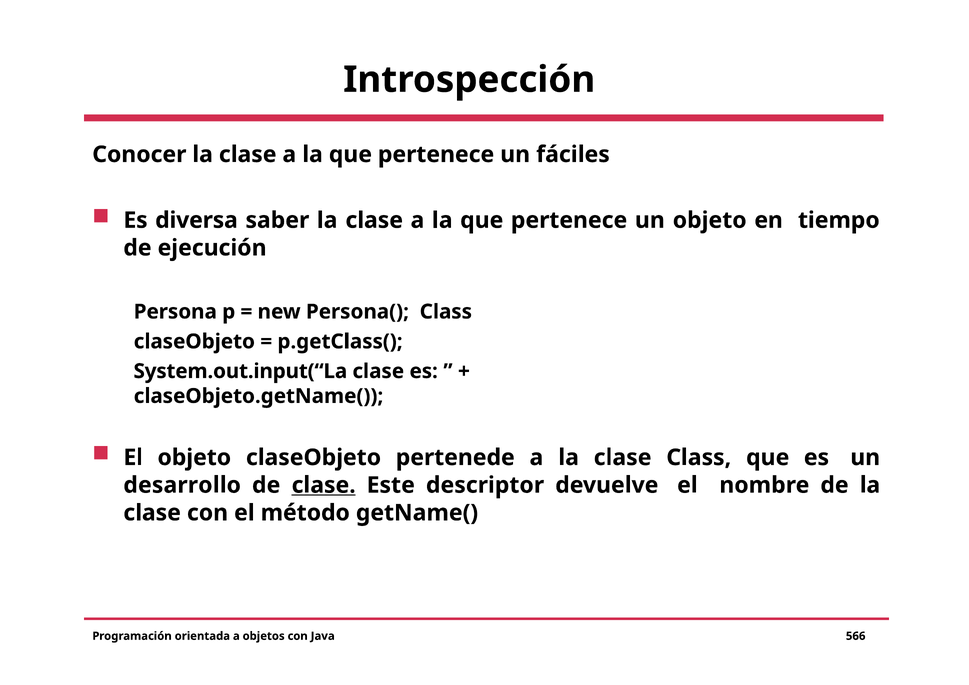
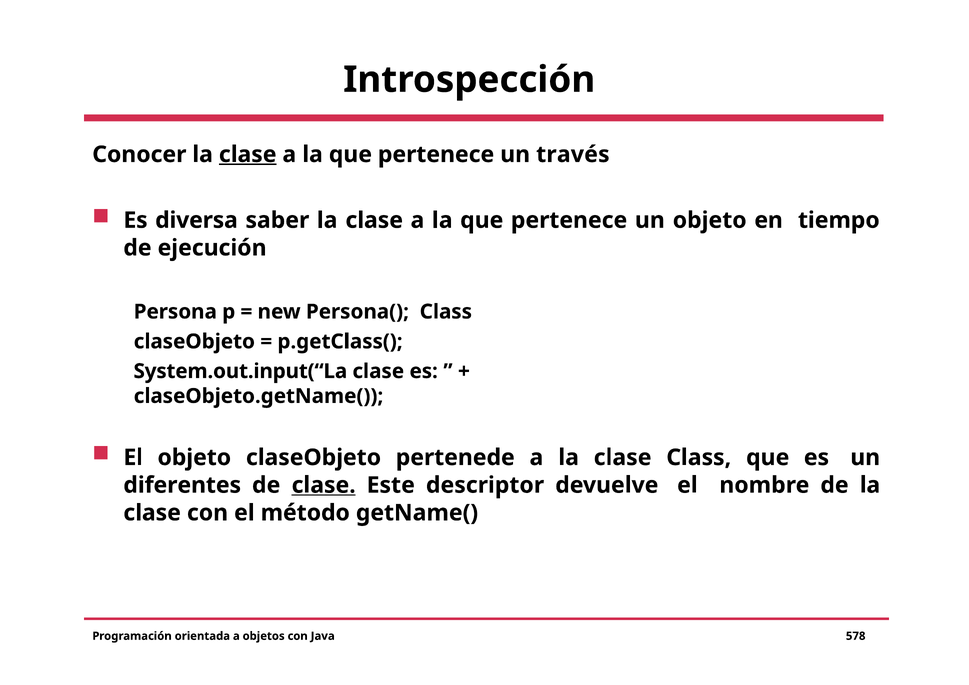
clase at (248, 154) underline: none -> present
fáciles: fáciles -> través
desarrollo: desarrollo -> diferentes
566: 566 -> 578
